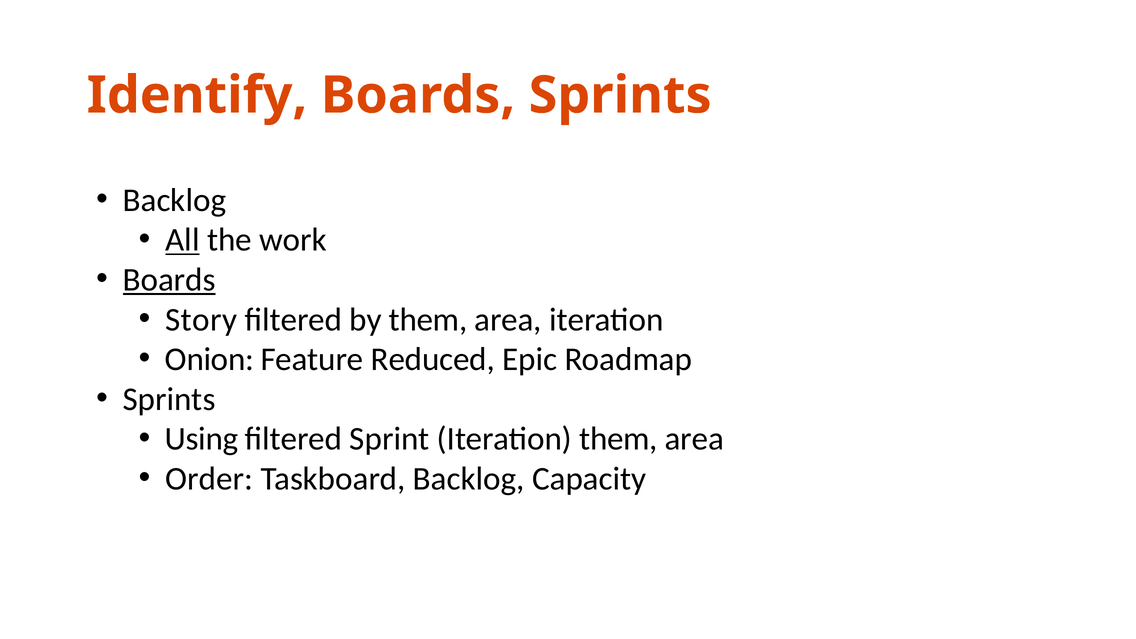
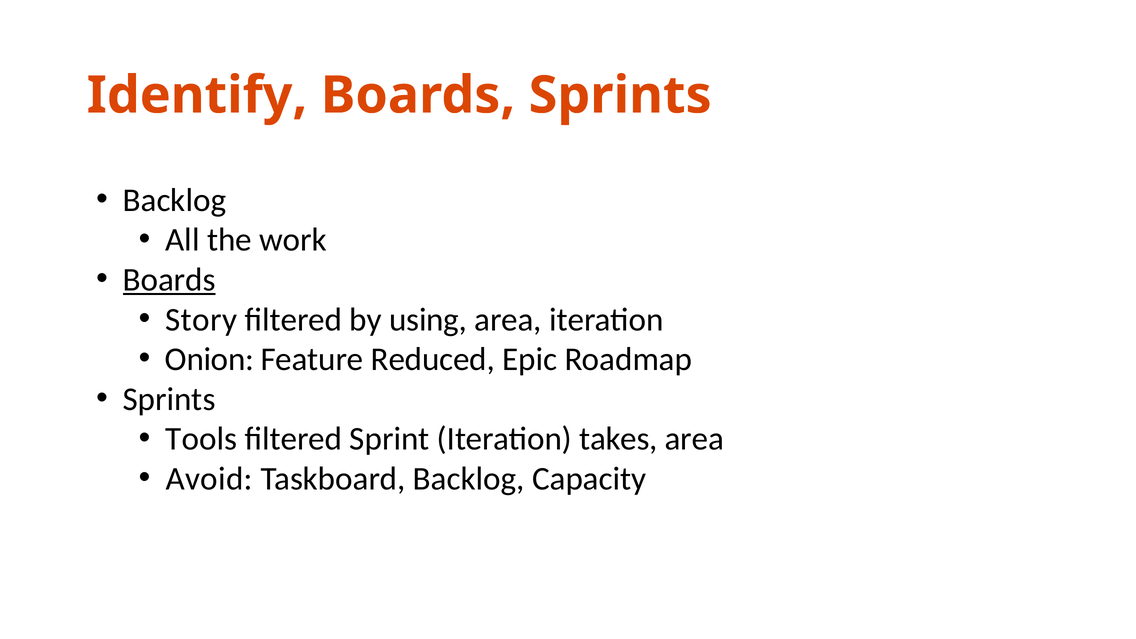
All underline: present -> none
by them: them -> using
Using: Using -> Tools
Iteration them: them -> takes
Order: Order -> Avoid
